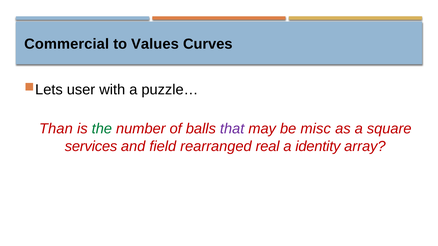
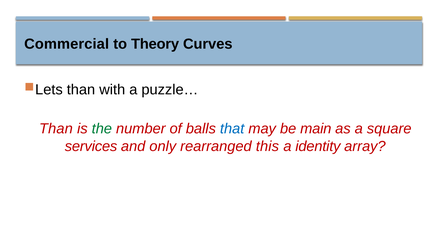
Values: Values -> Theory
user at (81, 90): user -> than
that colour: purple -> blue
misc: misc -> main
field: field -> only
real: real -> this
